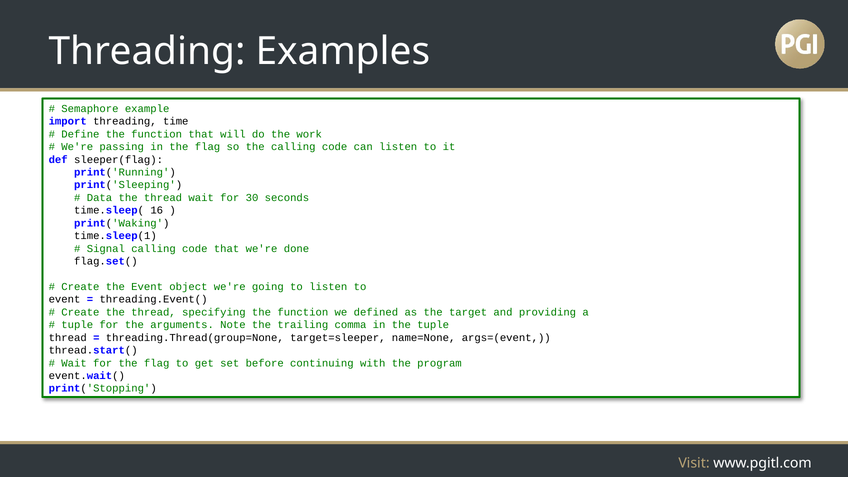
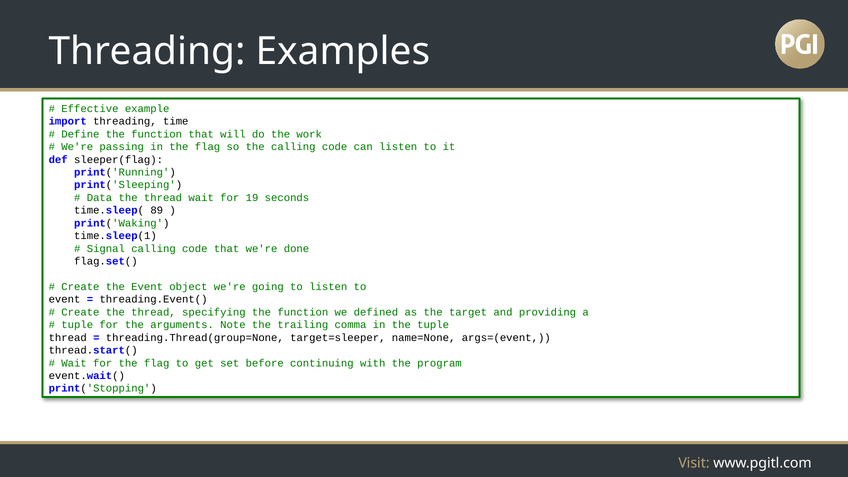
Semaphore: Semaphore -> Effective
30: 30 -> 19
16: 16 -> 89
